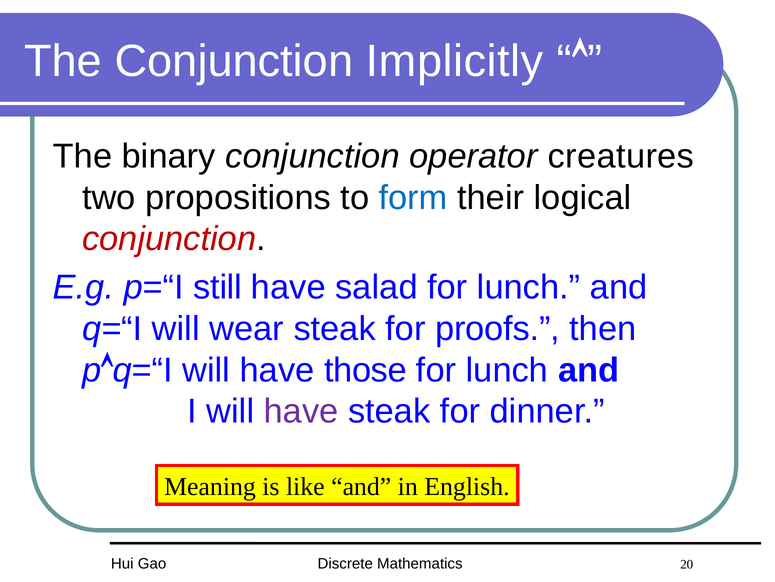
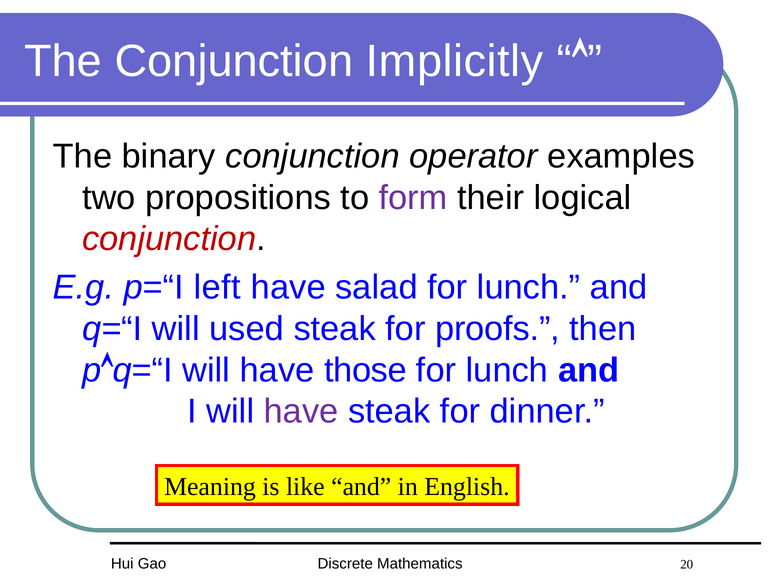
creatures: creatures -> examples
form colour: blue -> purple
still: still -> left
wear: wear -> used
